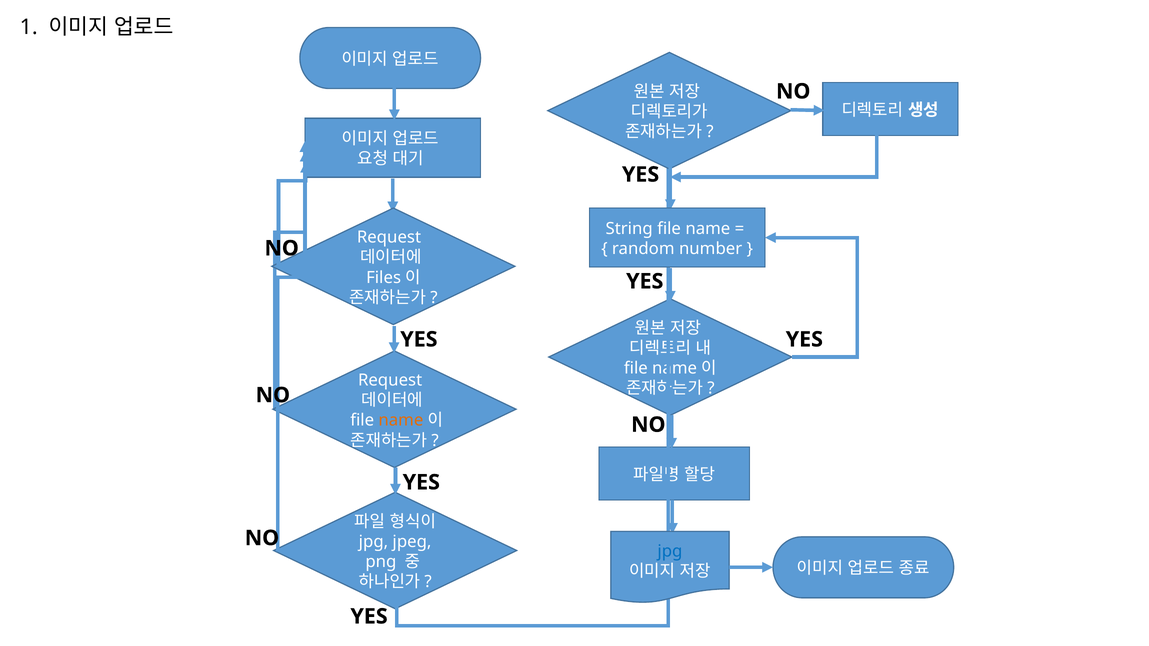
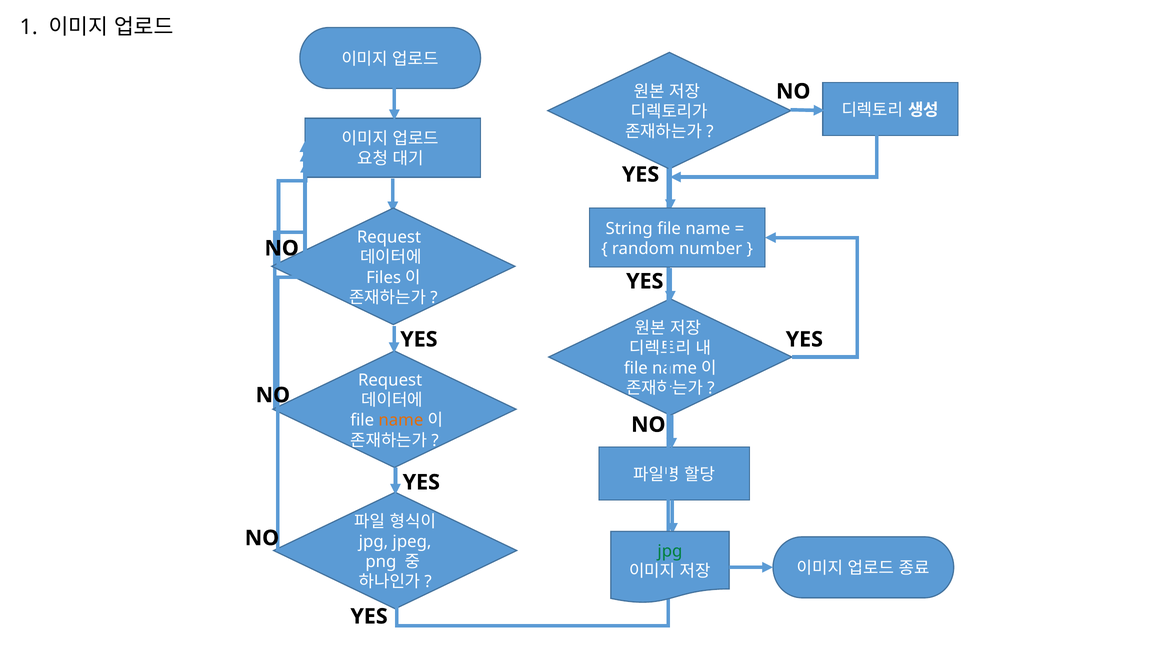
jpg at (670, 552) colour: blue -> green
